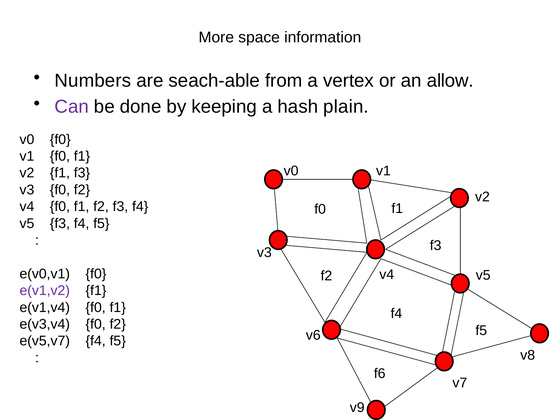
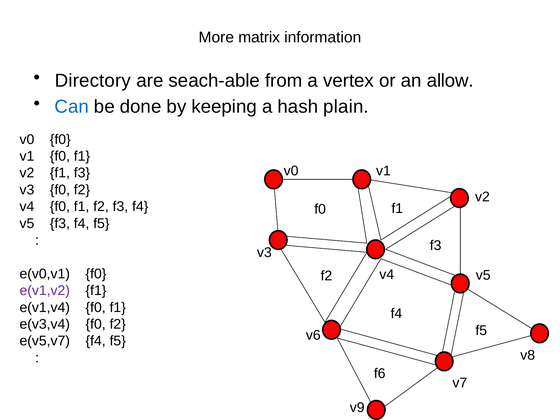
space: space -> matrix
Numbers: Numbers -> Directory
Can colour: purple -> blue
